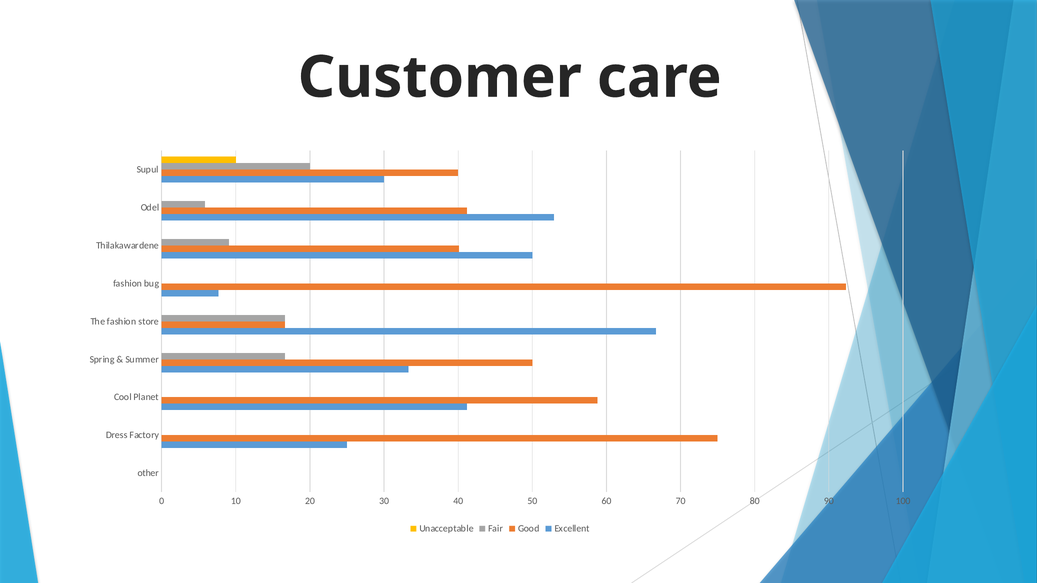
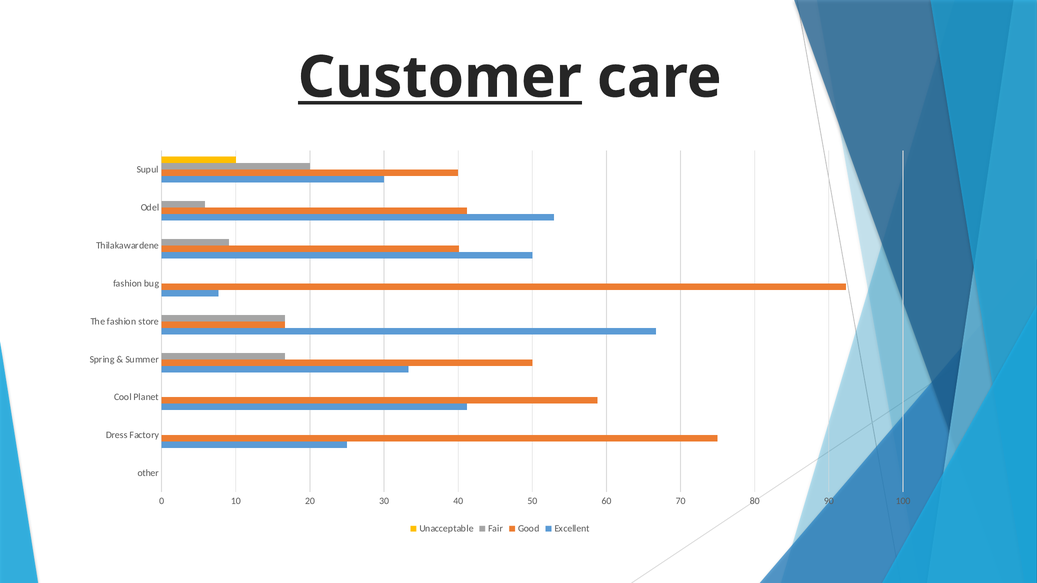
Customer underline: none -> present
